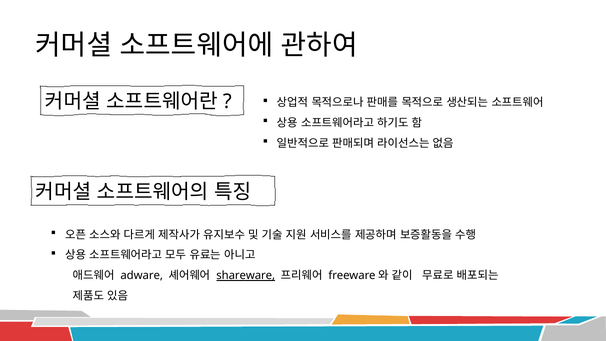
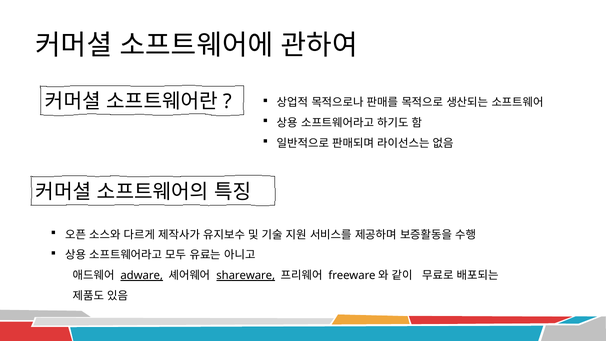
adware underline: none -> present
